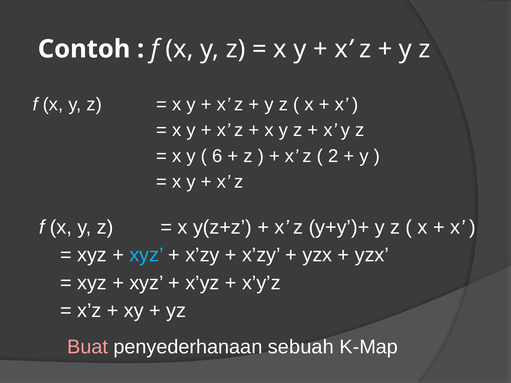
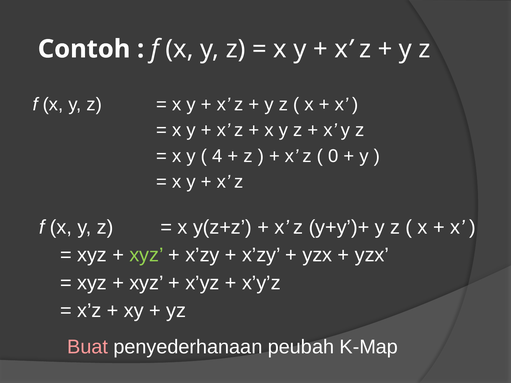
6: 6 -> 4
2: 2 -> 0
xyz at (146, 255) colour: light blue -> light green
sebuah: sebuah -> peubah
